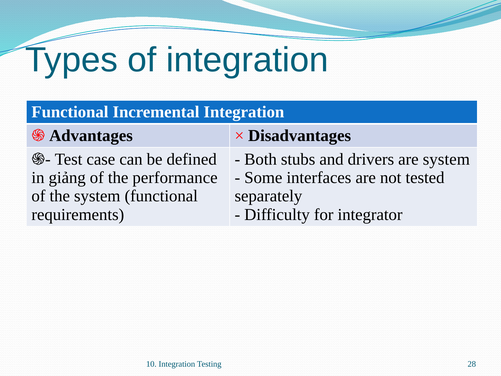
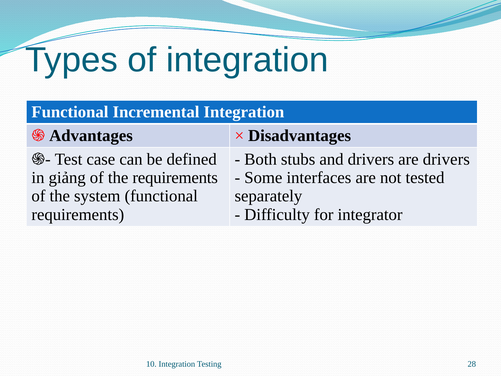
are system: system -> drivers
the performance: performance -> requirements
